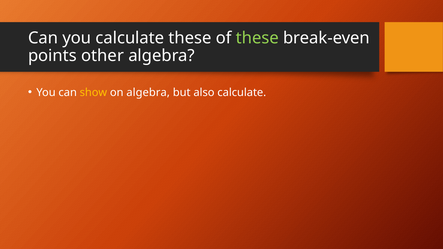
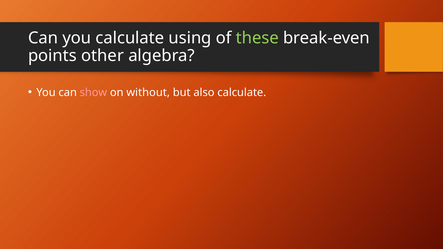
calculate these: these -> using
show colour: yellow -> pink
on algebra: algebra -> without
